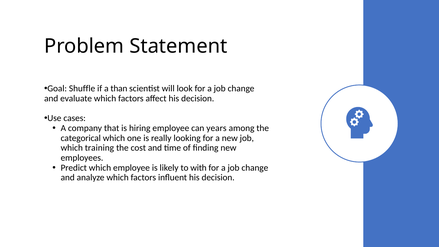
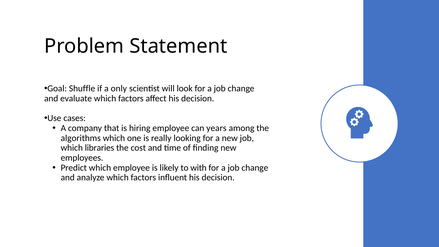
than: than -> only
categorical: categorical -> algorithms
training: training -> libraries
